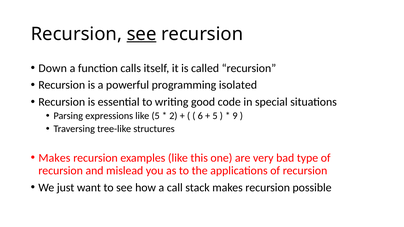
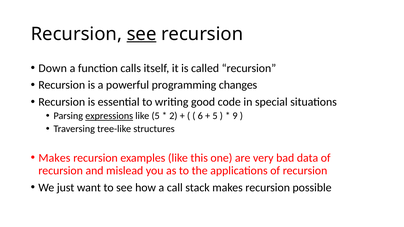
isolated: isolated -> changes
expressions underline: none -> present
type: type -> data
